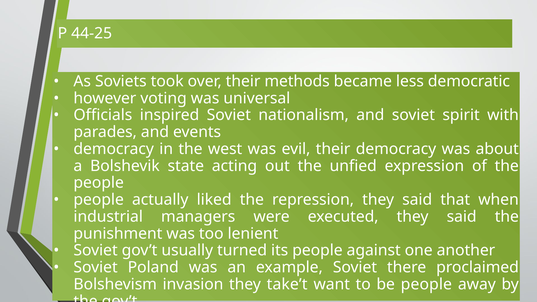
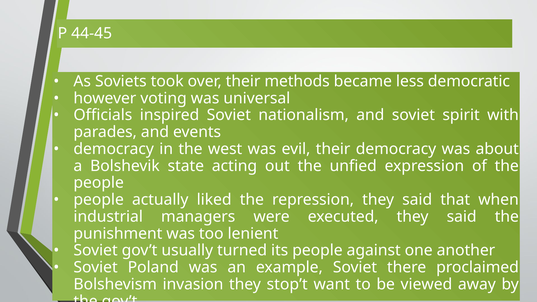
44-25: 44-25 -> 44-45
take’t: take’t -> stop’t
be people: people -> viewed
